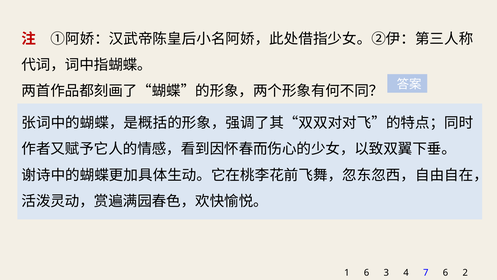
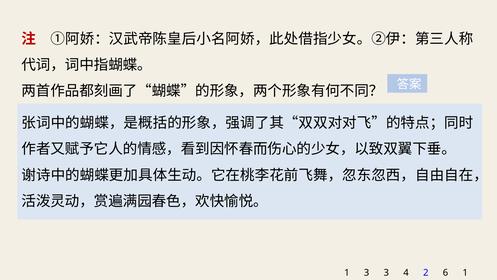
1 6: 6 -> 3
7: 7 -> 2
6 2: 2 -> 1
